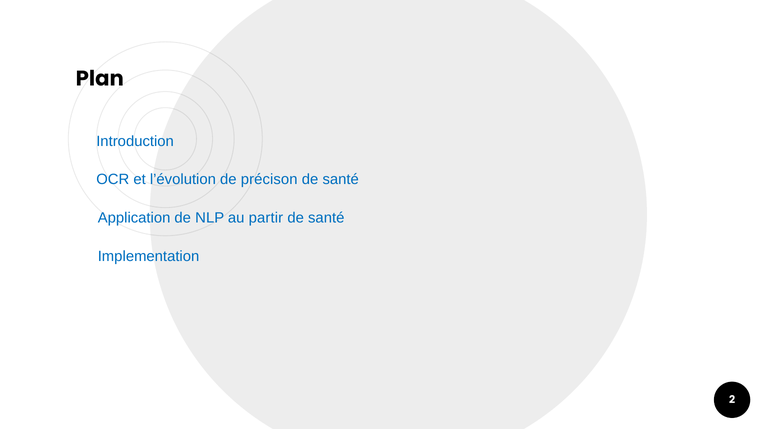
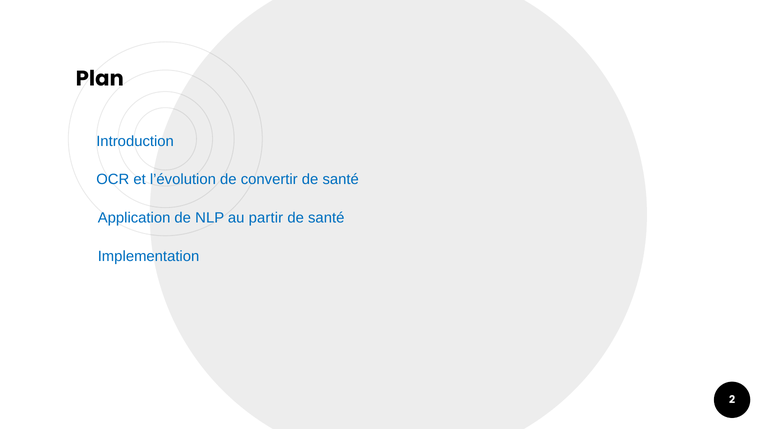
précison: précison -> convertir
